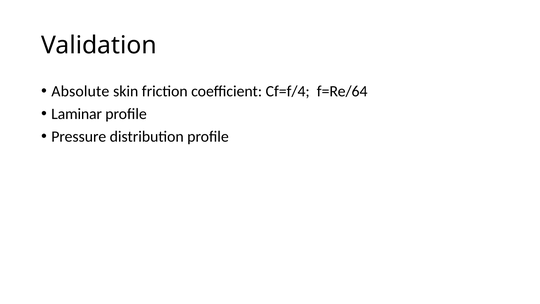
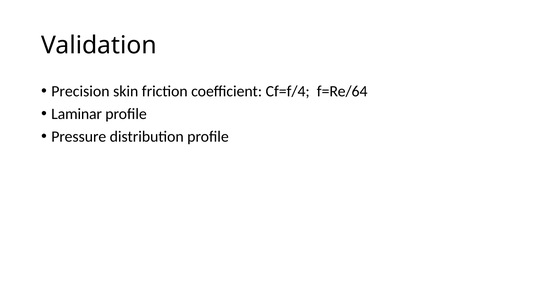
Absolute: Absolute -> Precision
